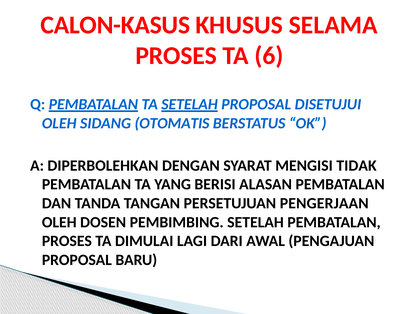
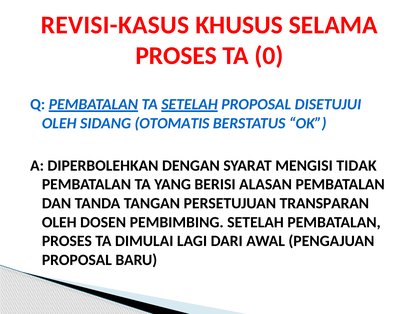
CALON-KASUS: CALON-KASUS -> REVISI-KASUS
6: 6 -> 0
PENGERJAAN: PENGERJAAN -> TRANSPARAN
